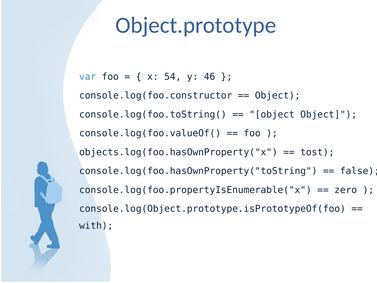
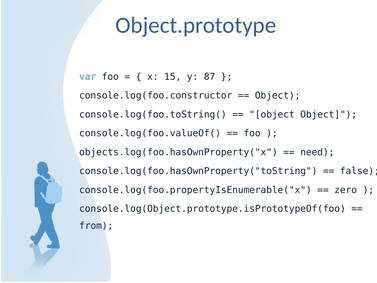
54: 54 -> 15
46: 46 -> 87
tost: tost -> need
with: with -> from
